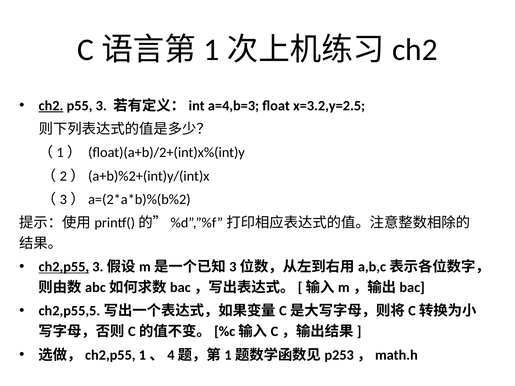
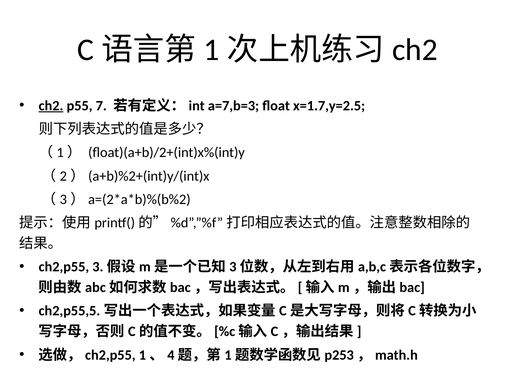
3: 3 -> 7
a=4,b=3: a=4,b=3 -> a=7,b=3
x=3.2,y=2.5: x=3.2,y=2.5 -> x=1.7,y=2.5
ch2,p55 underline: present -> none
